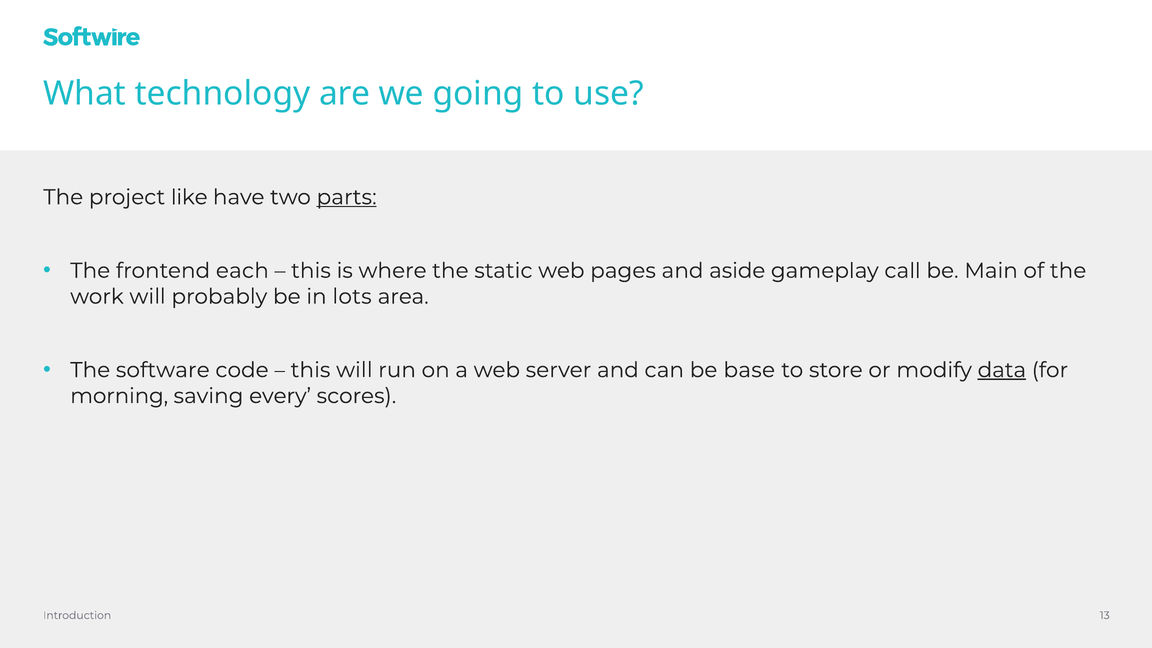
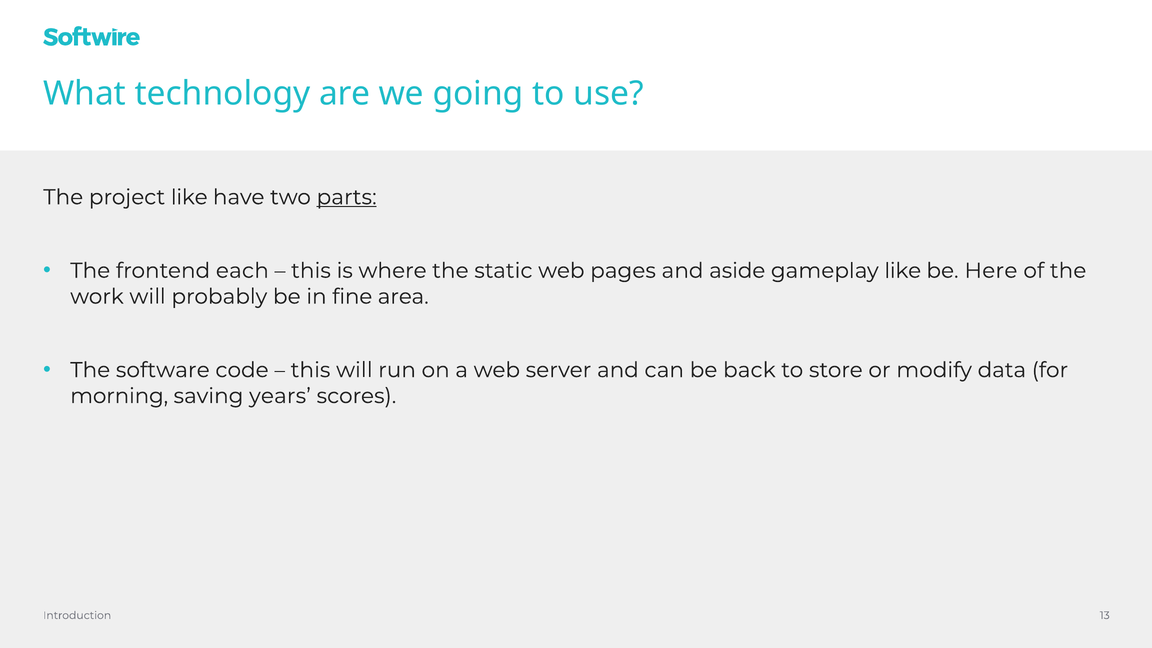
gameplay call: call -> like
Main: Main -> Here
lots: lots -> fine
base: base -> back
data underline: present -> none
every: every -> years
